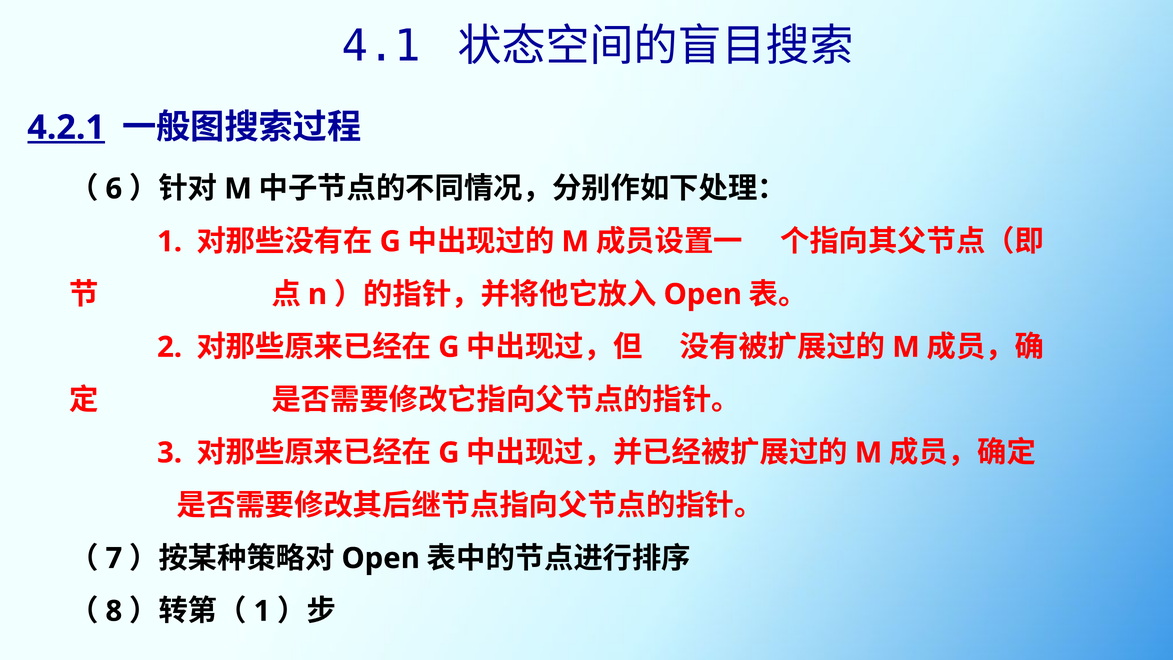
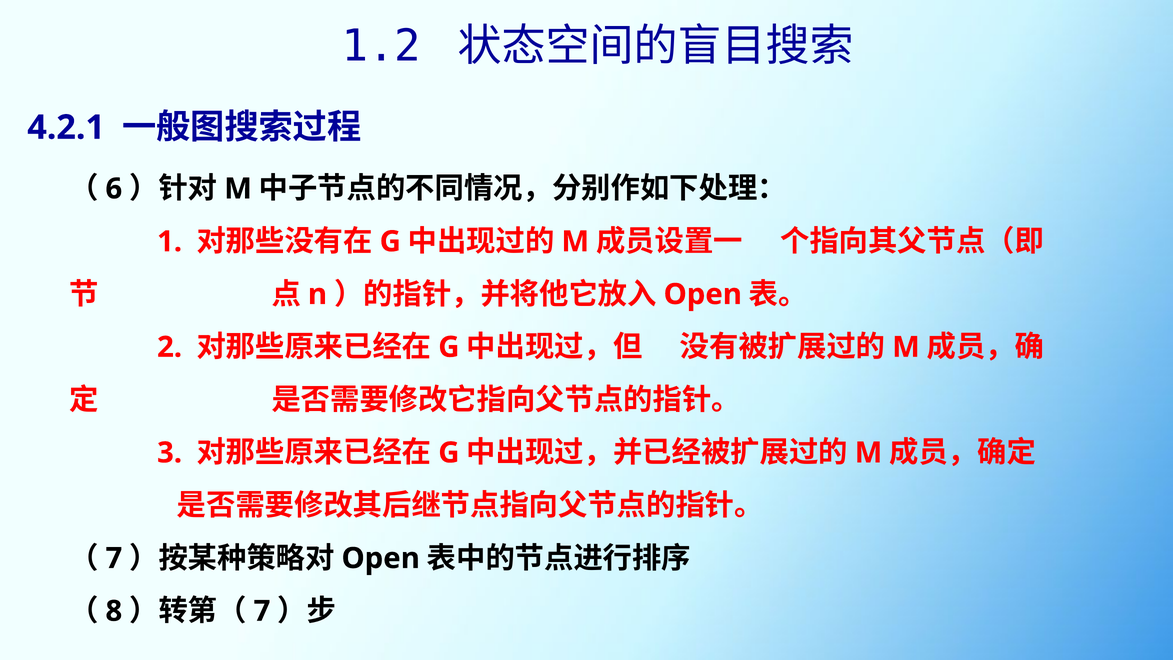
4.1: 4.1 -> 1.2
4.2.1 underline: present -> none
1 at (262, 611): 1 -> 7
